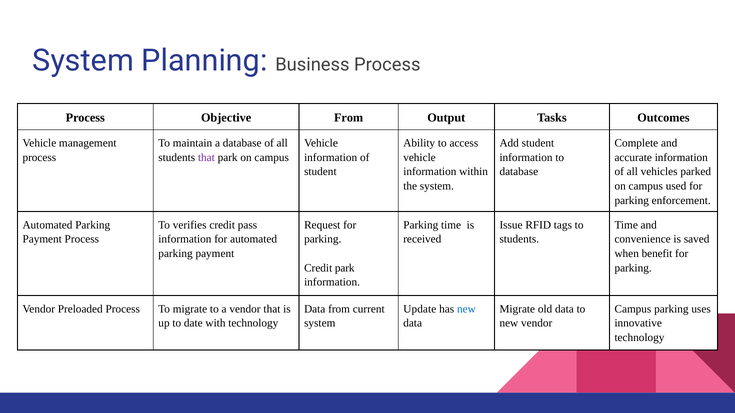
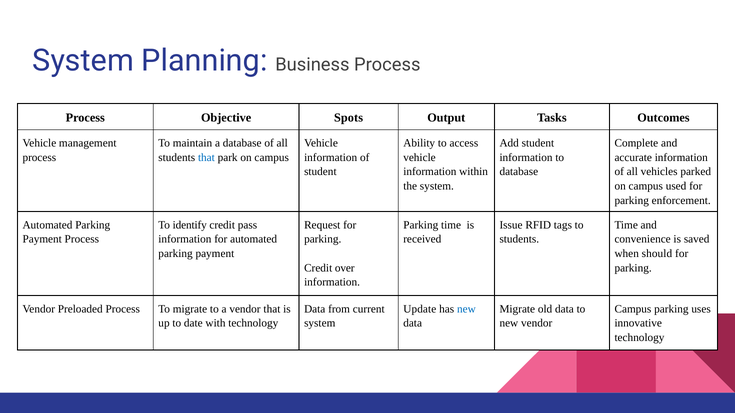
Objective From: From -> Spots
that at (206, 158) colour: purple -> blue
verifies: verifies -> identify
benefit: benefit -> should
Credit park: park -> over
